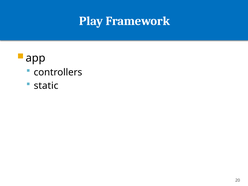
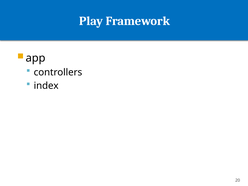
static: static -> index
